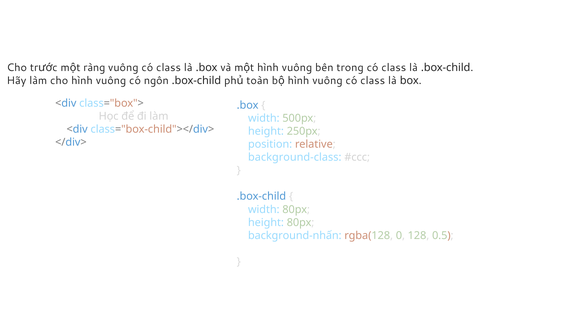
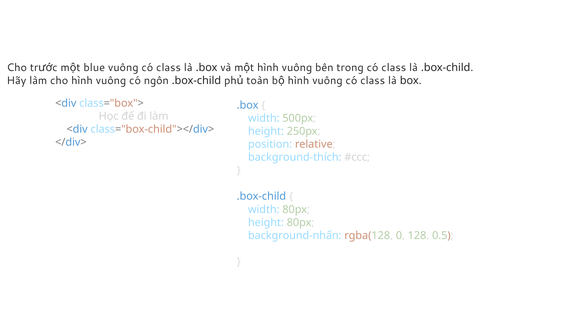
ràng: ràng -> blue
background-class: background-class -> background-thích
